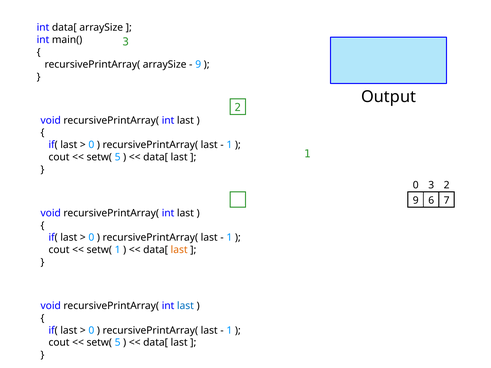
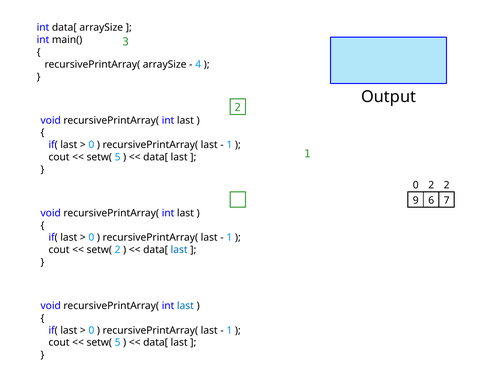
9 at (198, 64): 9 -> 4
0 3: 3 -> 2
setw( 1: 1 -> 2
last at (179, 250) colour: orange -> blue
